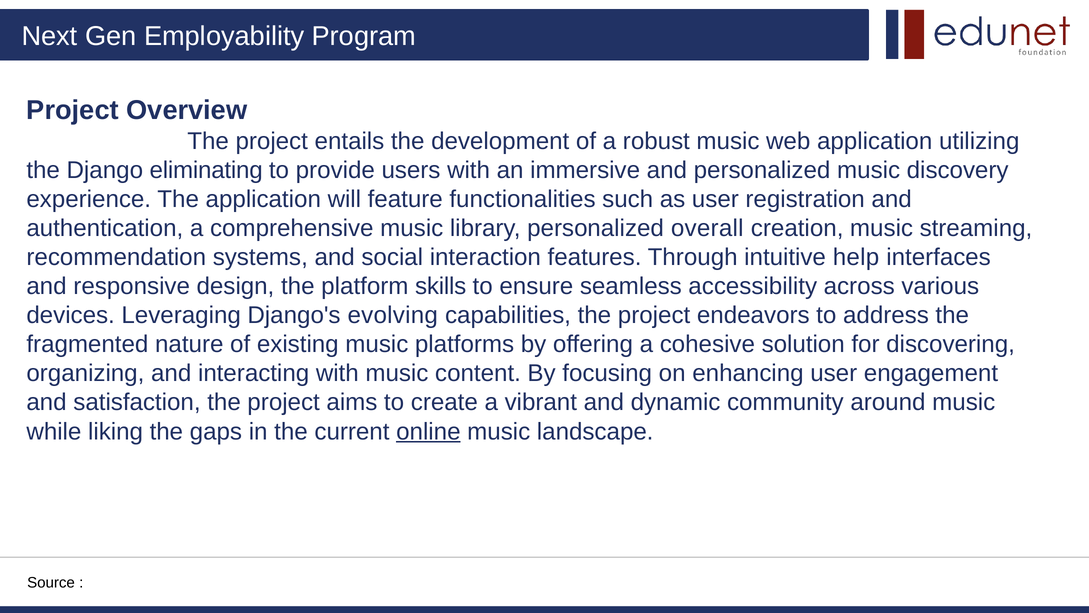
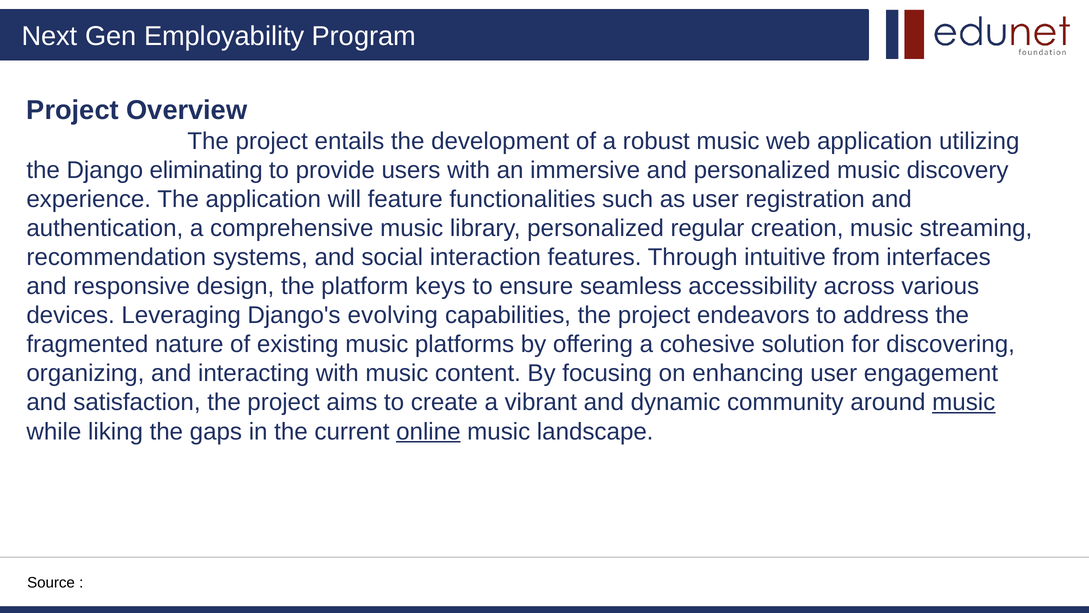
overall: overall -> regular
help: help -> from
skills: skills -> keys
music at (964, 402) underline: none -> present
